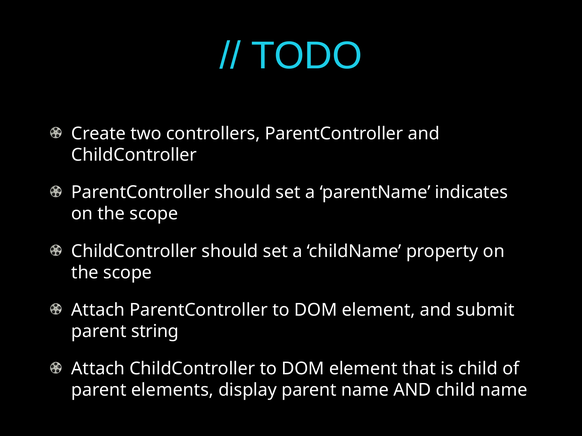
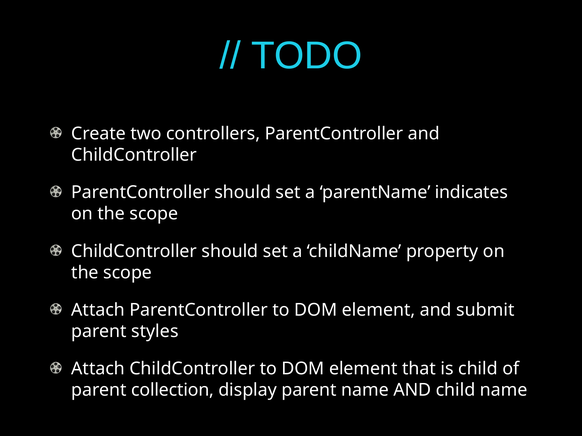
string: string -> styles
elements: elements -> collection
